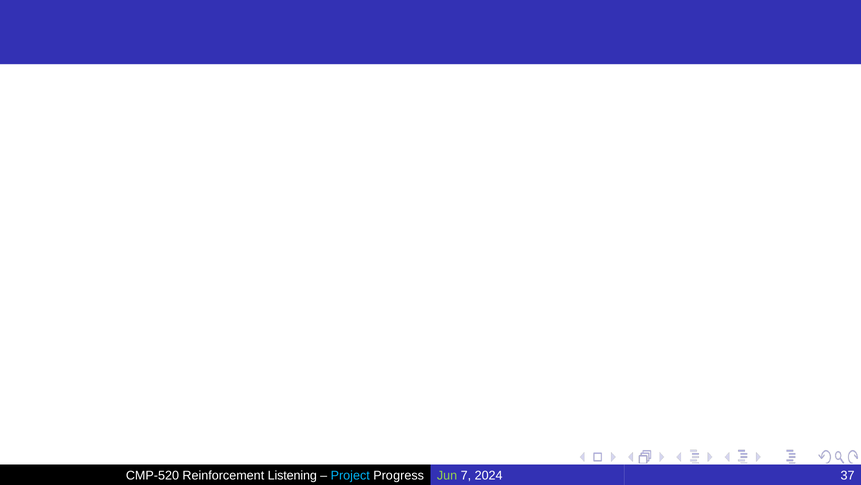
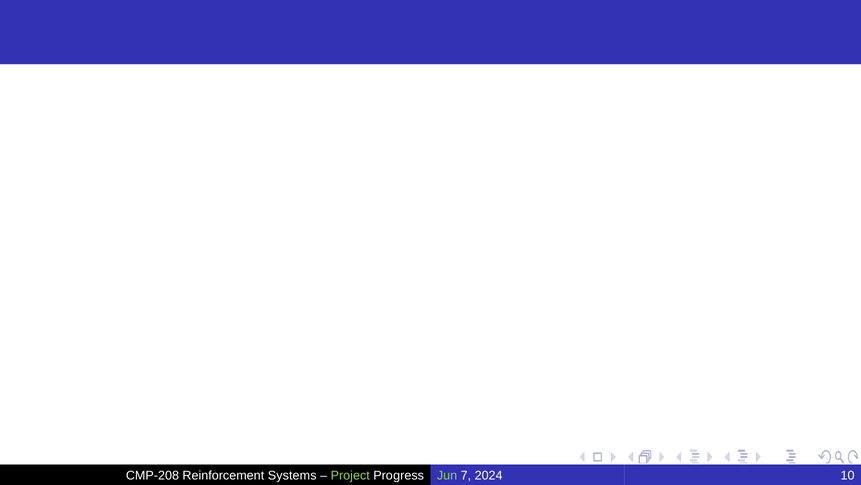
CMP-520: CMP-520 -> CMP-208
Listening: Listening -> Systems
Project colour: light blue -> light green
37: 37 -> 10
